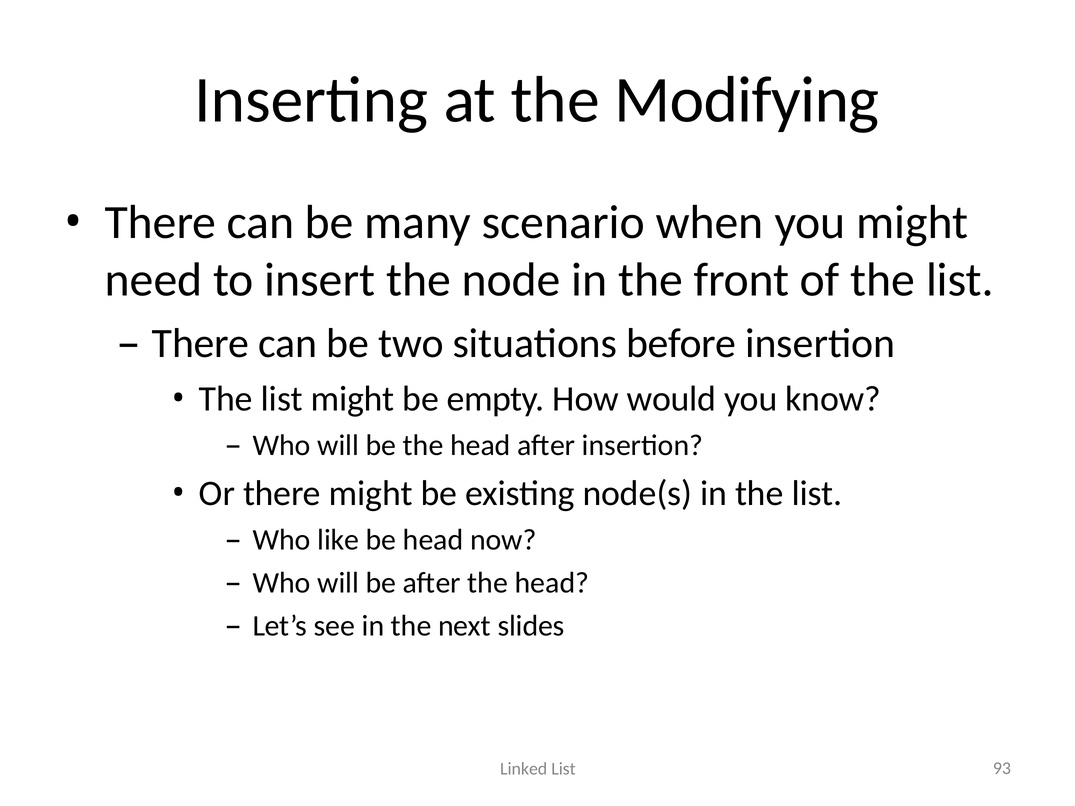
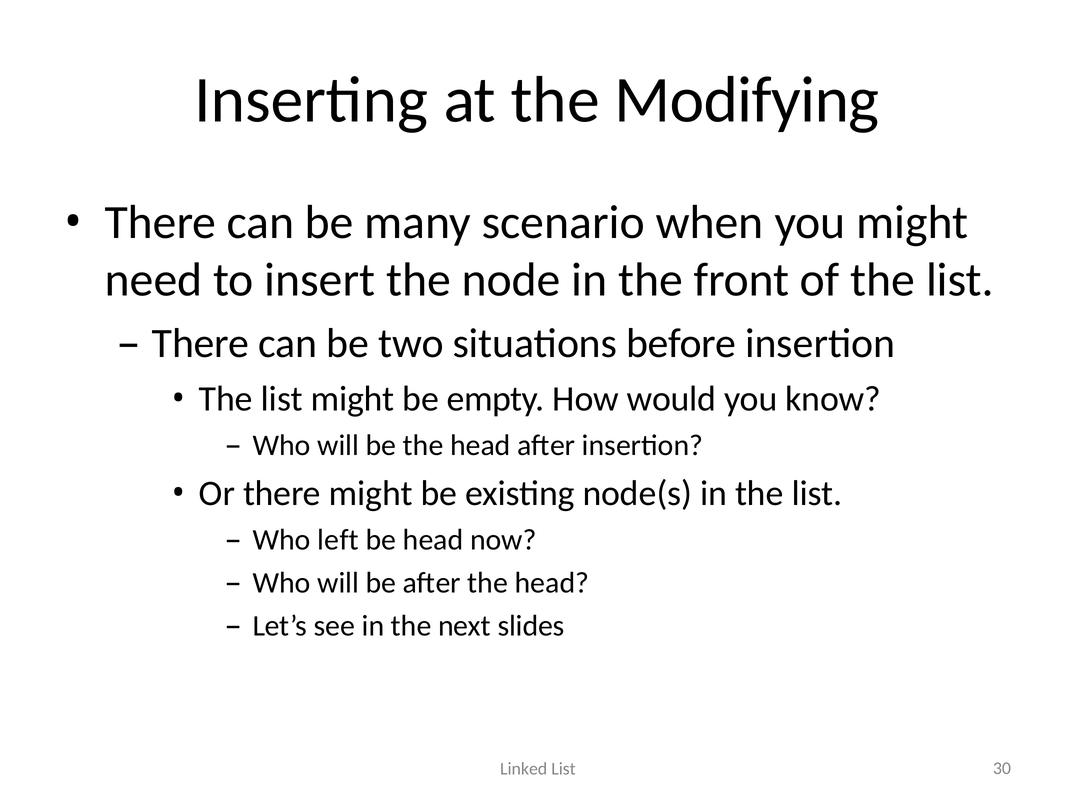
like: like -> left
93: 93 -> 30
